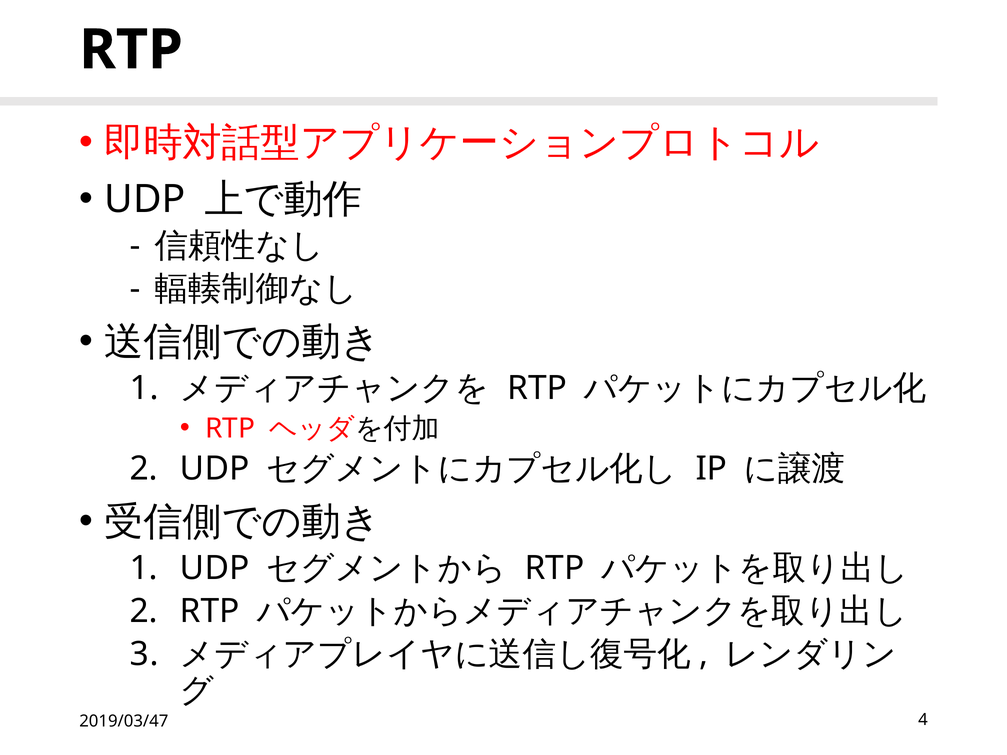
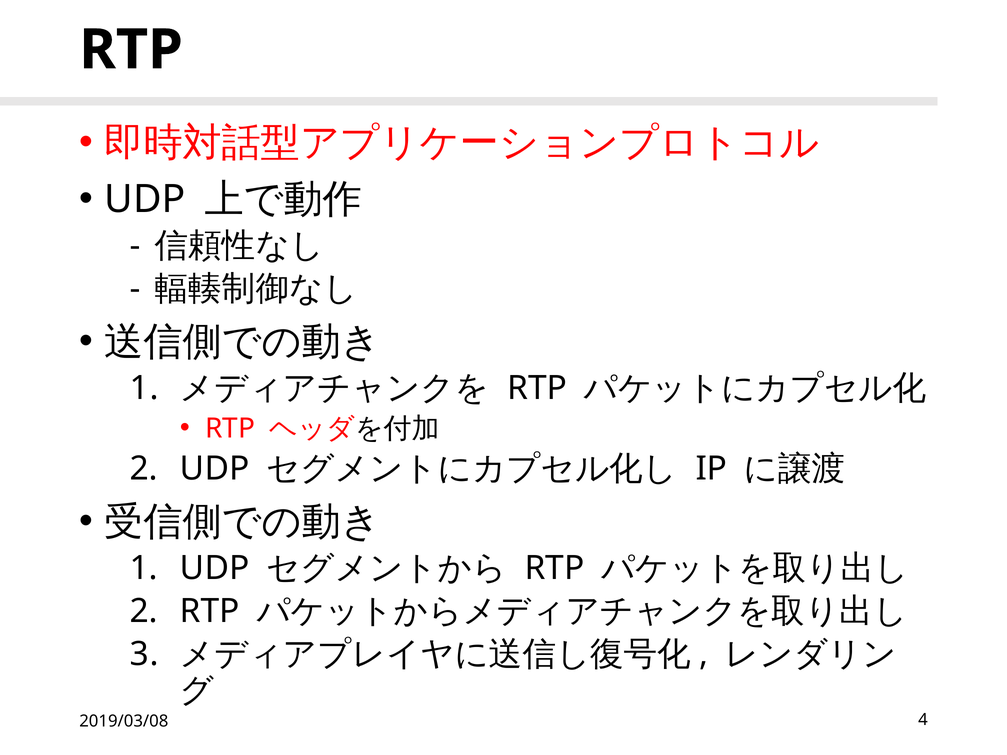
2019/03/47: 2019/03/47 -> 2019/03/08
